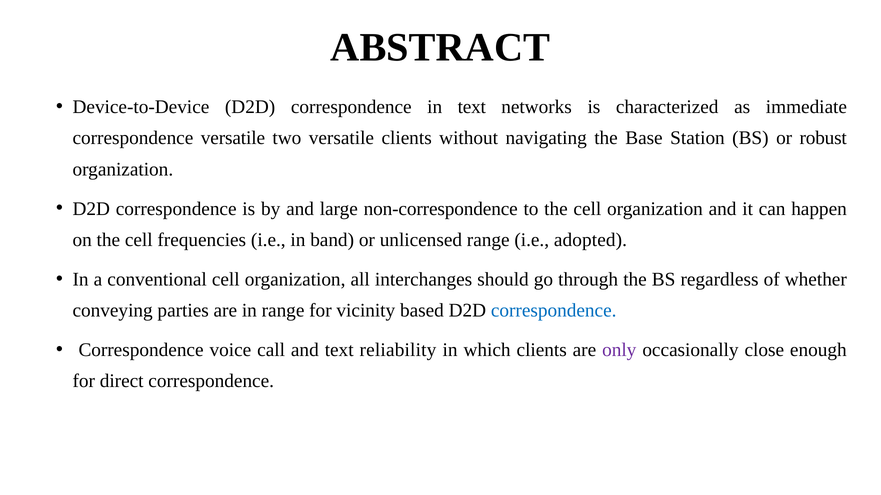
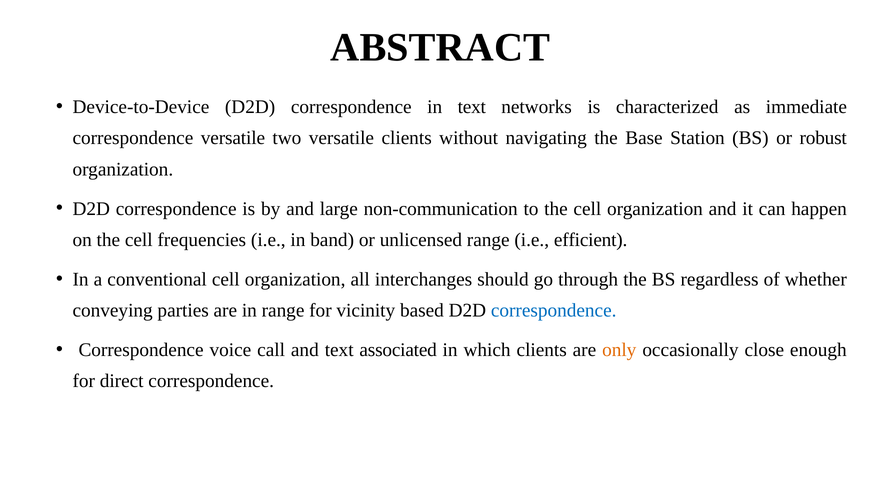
non-correspondence: non-correspondence -> non-communication
adopted: adopted -> efficient
reliability: reliability -> associated
only colour: purple -> orange
